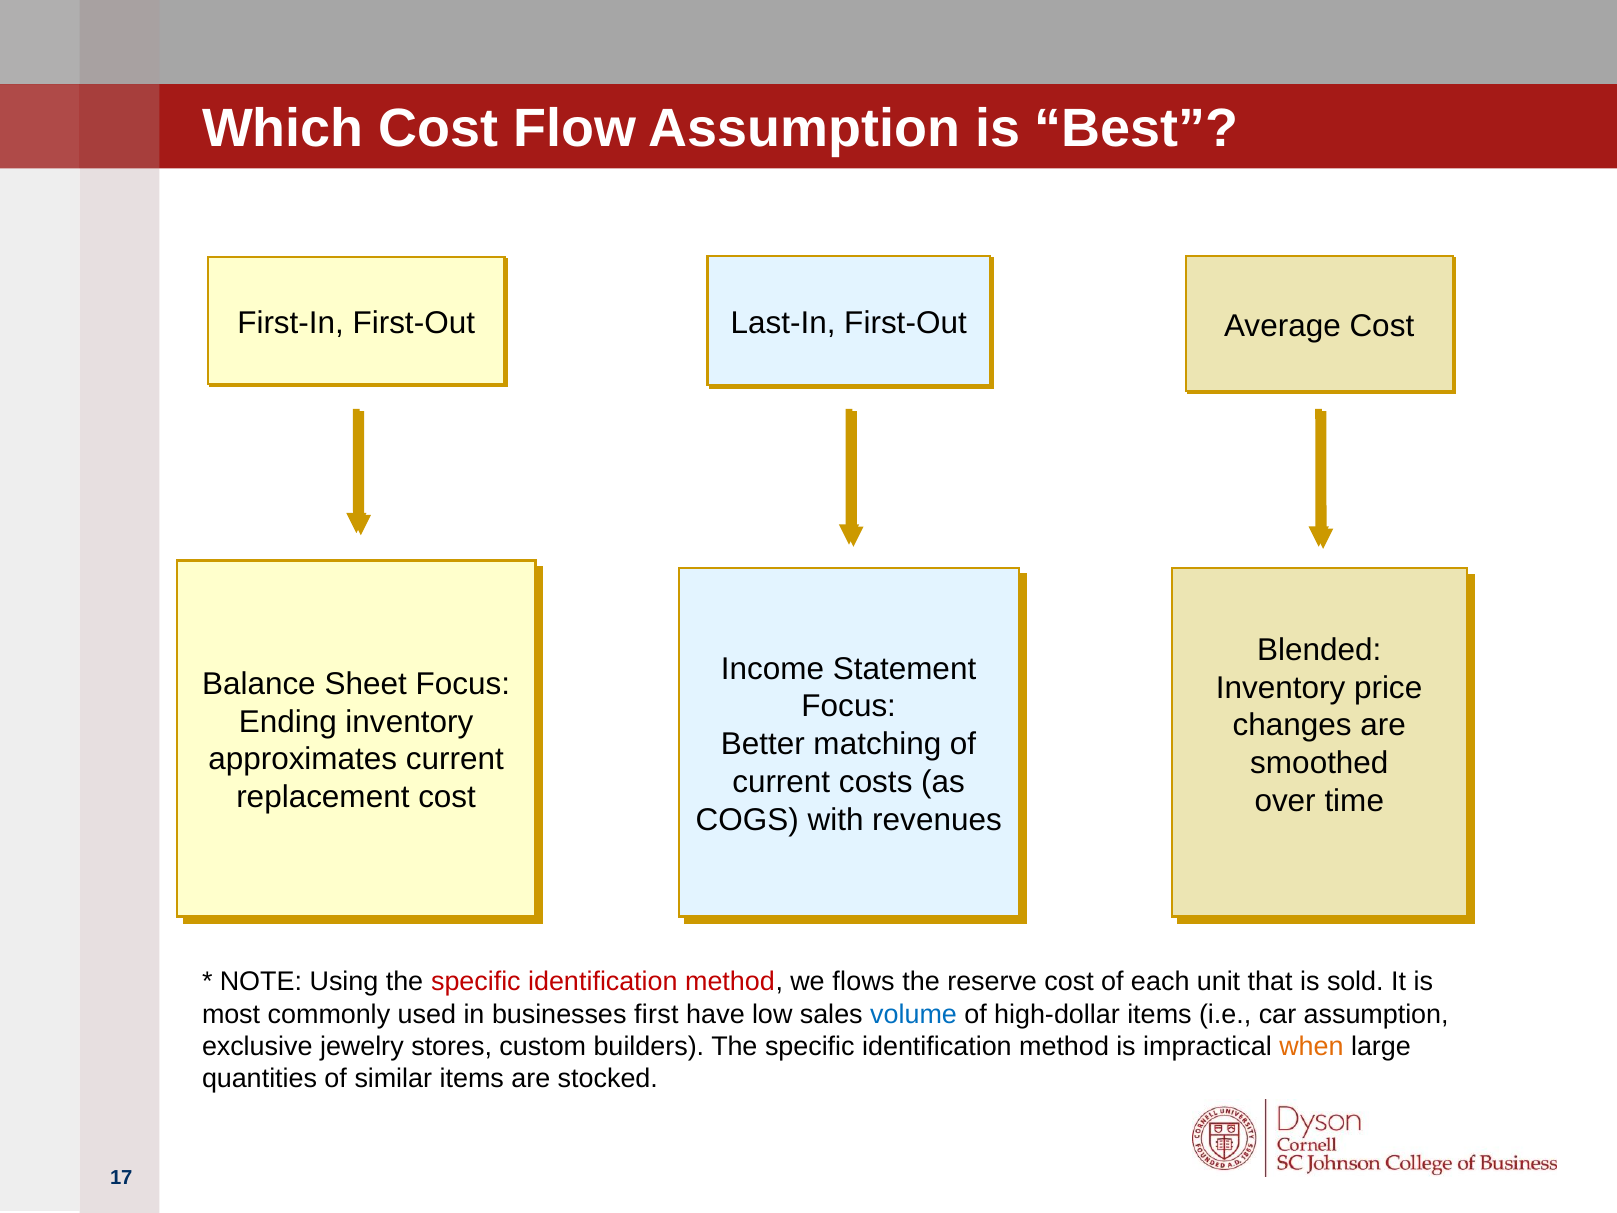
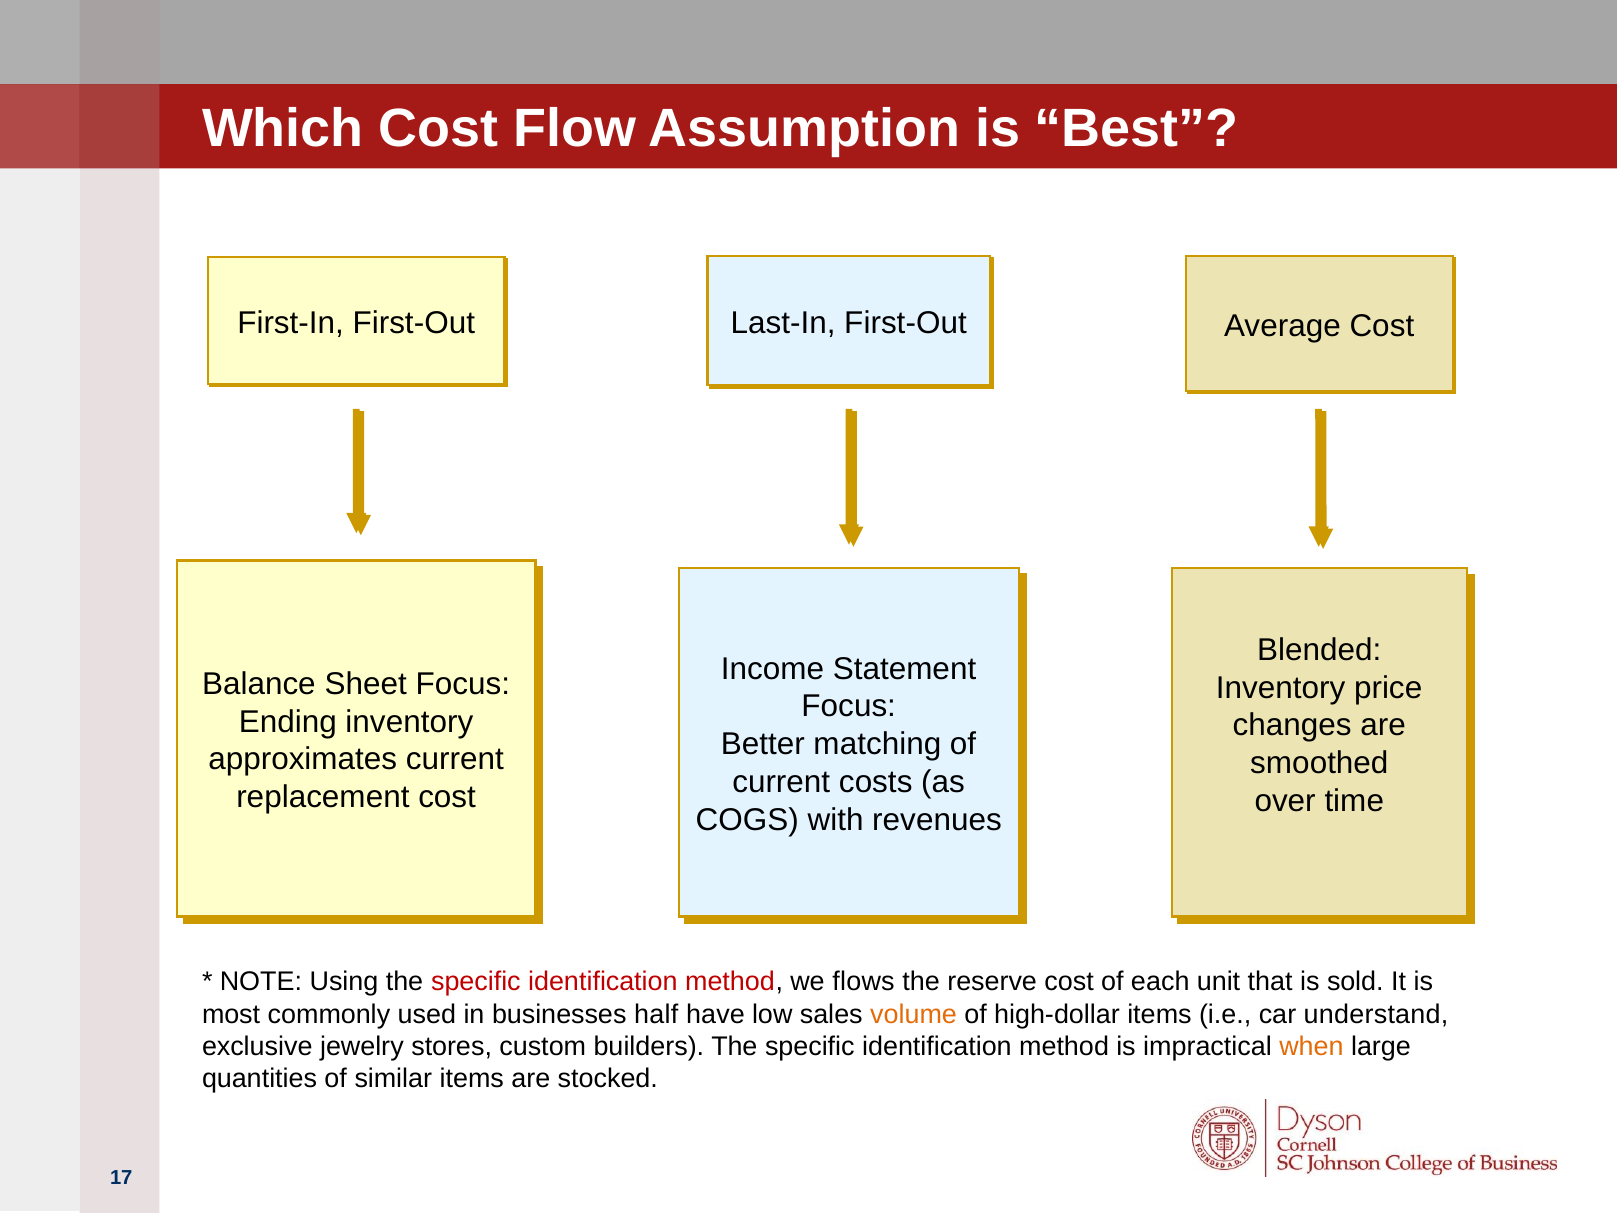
first: first -> half
volume colour: blue -> orange
car assumption: assumption -> understand
